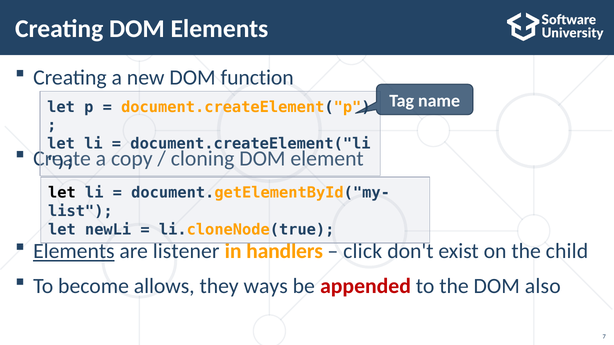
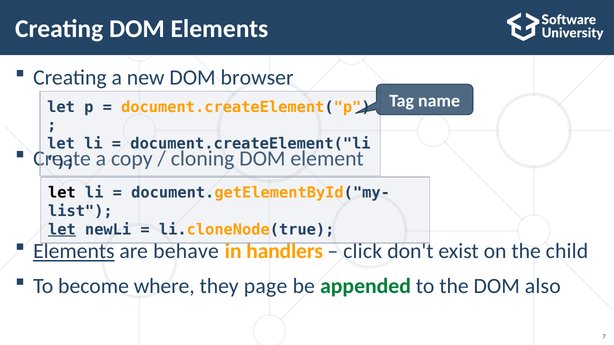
function: function -> browser
let at (62, 230) underline: none -> present
listener: listener -> behave
allows: allows -> where
ways: ways -> page
appended colour: red -> green
